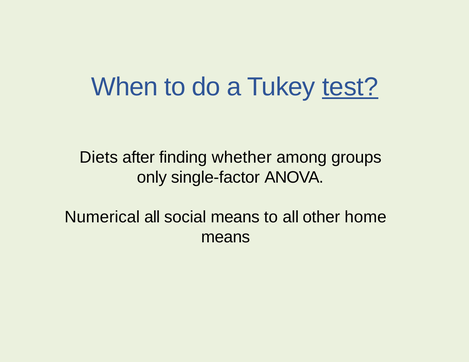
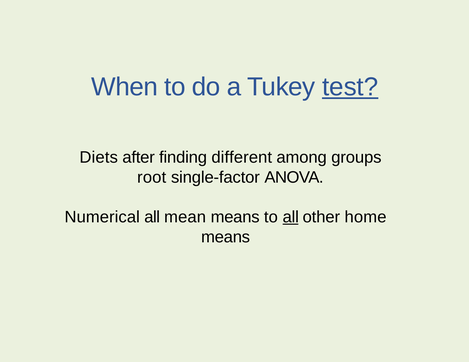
whether: whether -> different
only: only -> root
social: social -> mean
all at (291, 217) underline: none -> present
